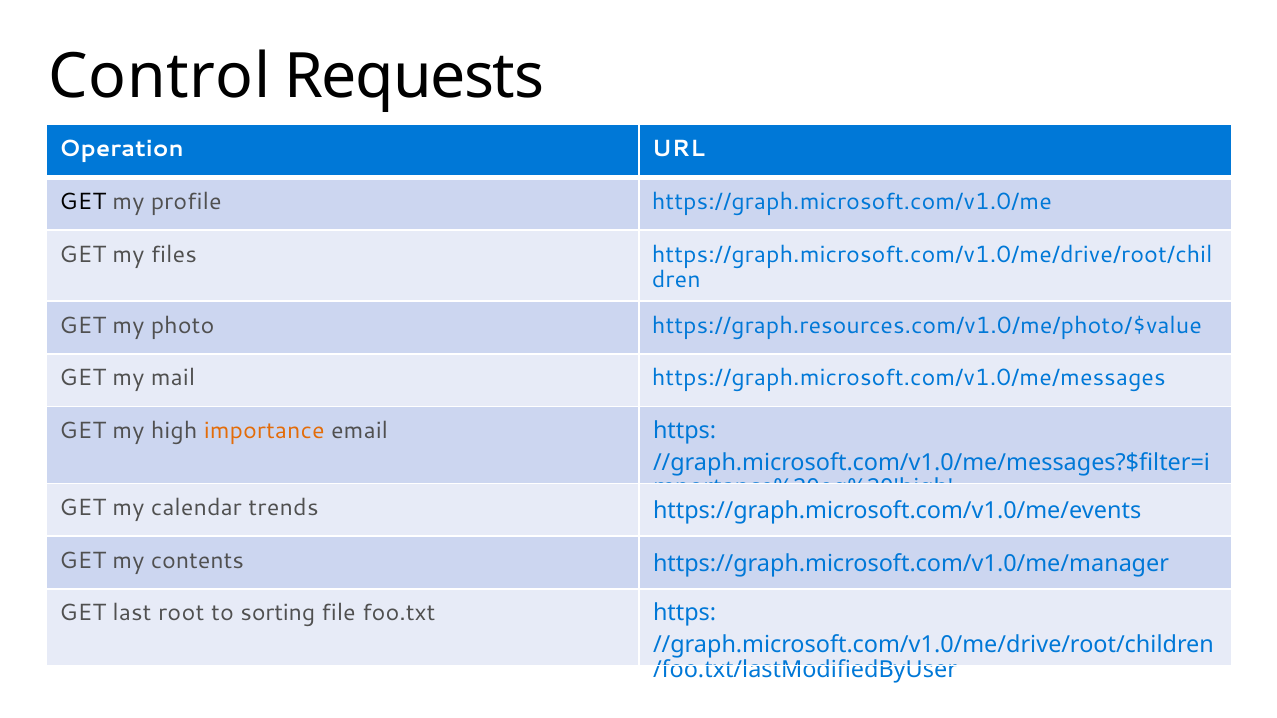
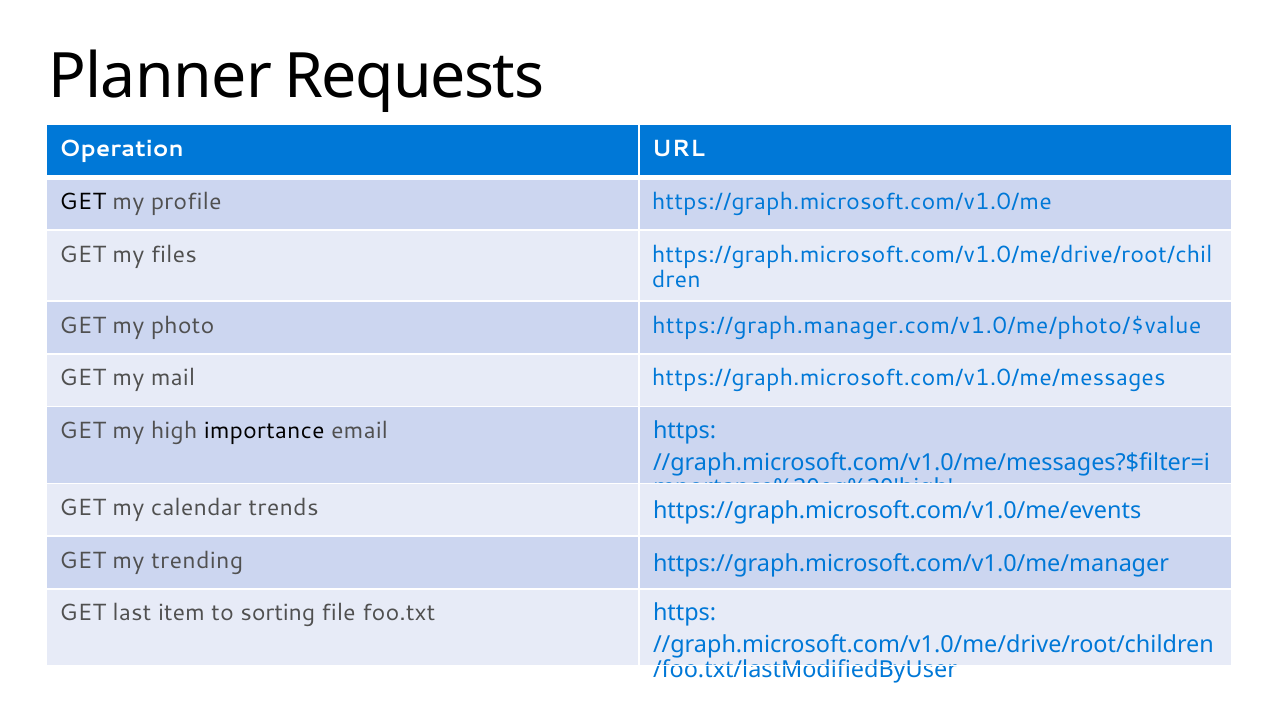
Control: Control -> Planner
https://graph.resources.com/v1.0/me/photo/$value: https://graph.resources.com/v1.0/me/photo/$value -> https://graph.manager.com/v1.0/me/photo/$value
importance colour: orange -> black
contents: contents -> trending
root: root -> item
